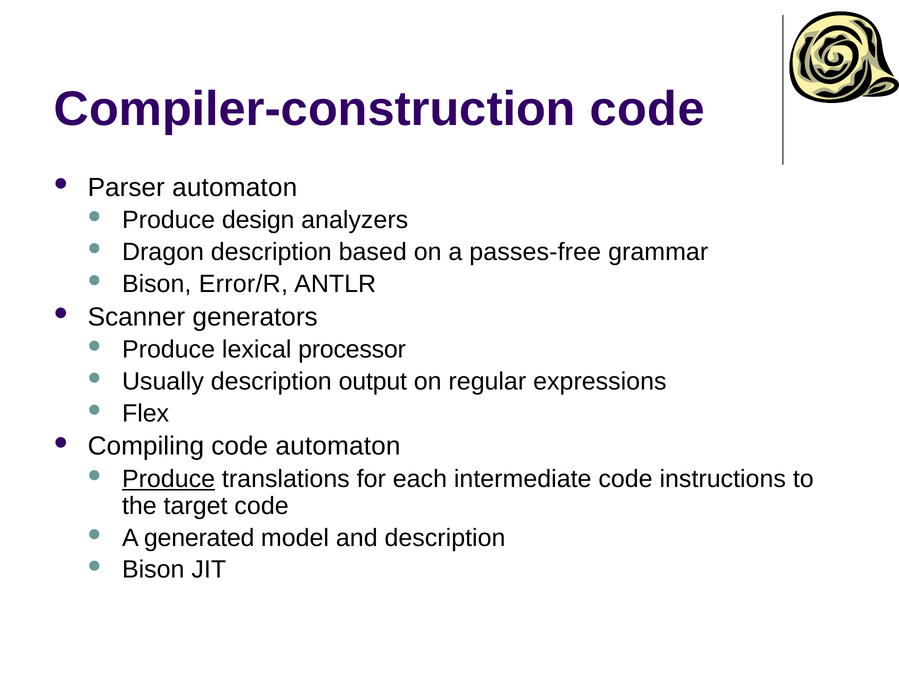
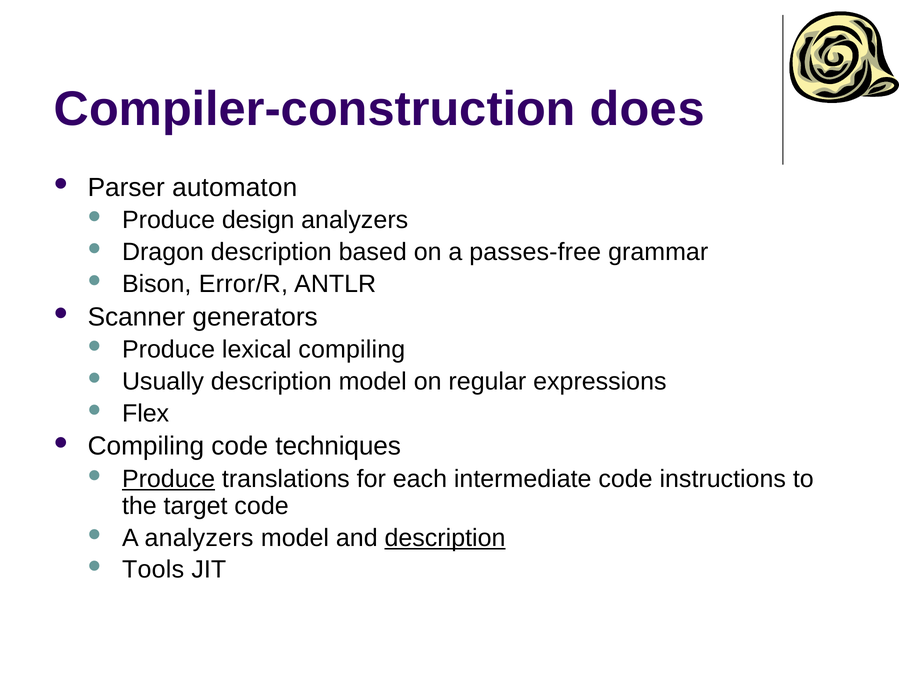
Compiler-construction code: code -> does
lexical processor: processor -> compiling
description output: output -> model
code automaton: automaton -> techniques
A generated: generated -> analyzers
description at (445, 538) underline: none -> present
Bison at (153, 570): Bison -> Tools
